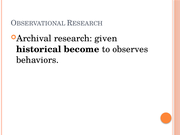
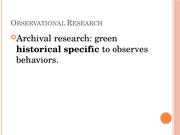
given: given -> green
become: become -> specific
